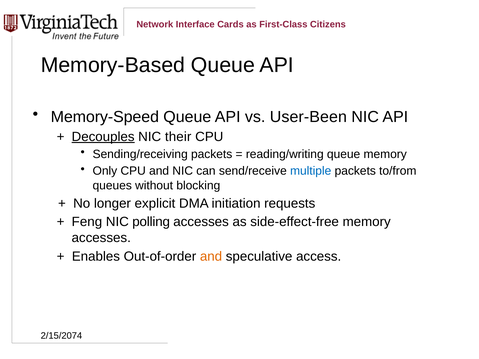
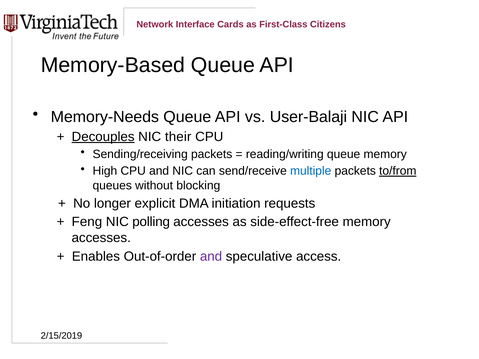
Memory-Speed: Memory-Speed -> Memory-Needs
User-Been: User-Been -> User-Balaji
Only: Only -> High
to/from underline: none -> present
and at (211, 257) colour: orange -> purple
2/15/2074: 2/15/2074 -> 2/15/2019
